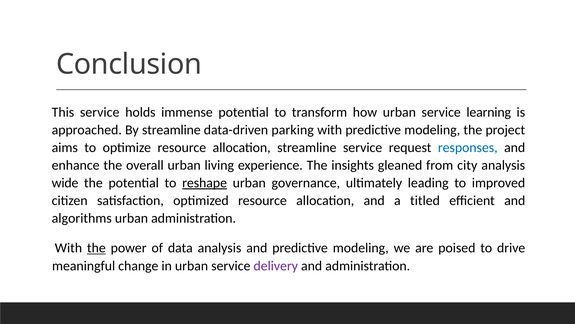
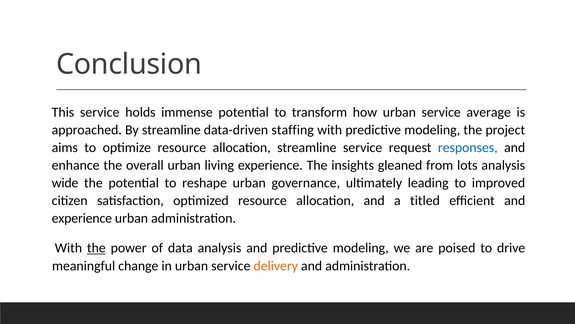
learning: learning -> average
parking: parking -> staffing
city: city -> lots
reshape underline: present -> none
algorithms at (82, 218): algorithms -> experience
delivery colour: purple -> orange
